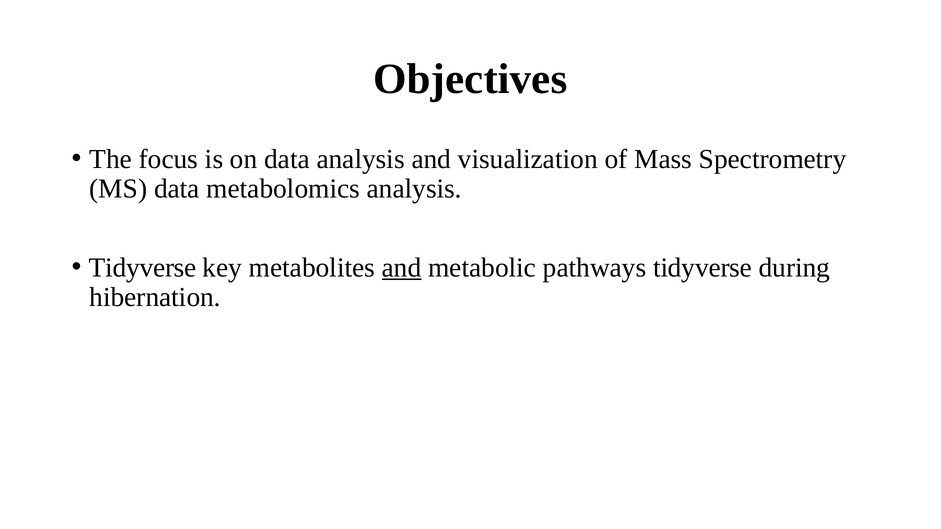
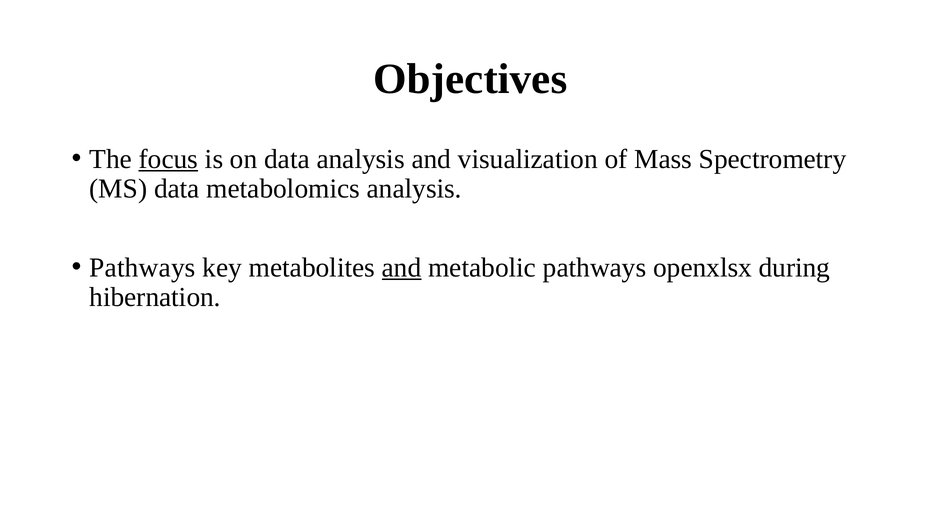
focus underline: none -> present
Tidyverse at (143, 268): Tidyverse -> Pathways
pathways tidyverse: tidyverse -> openxlsx
